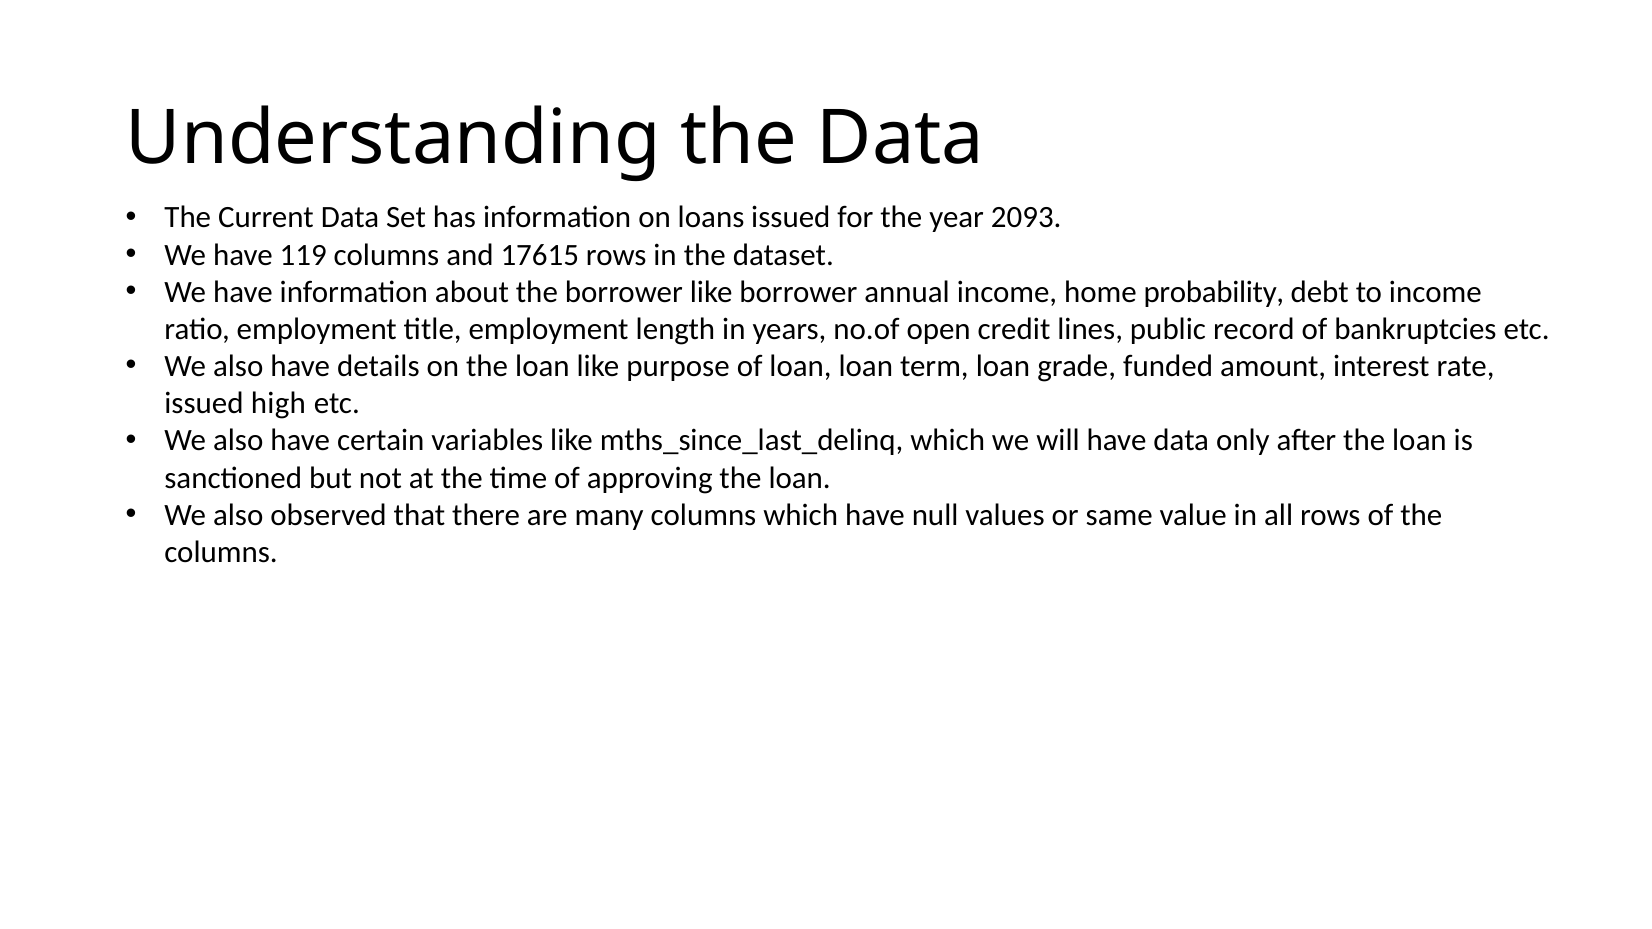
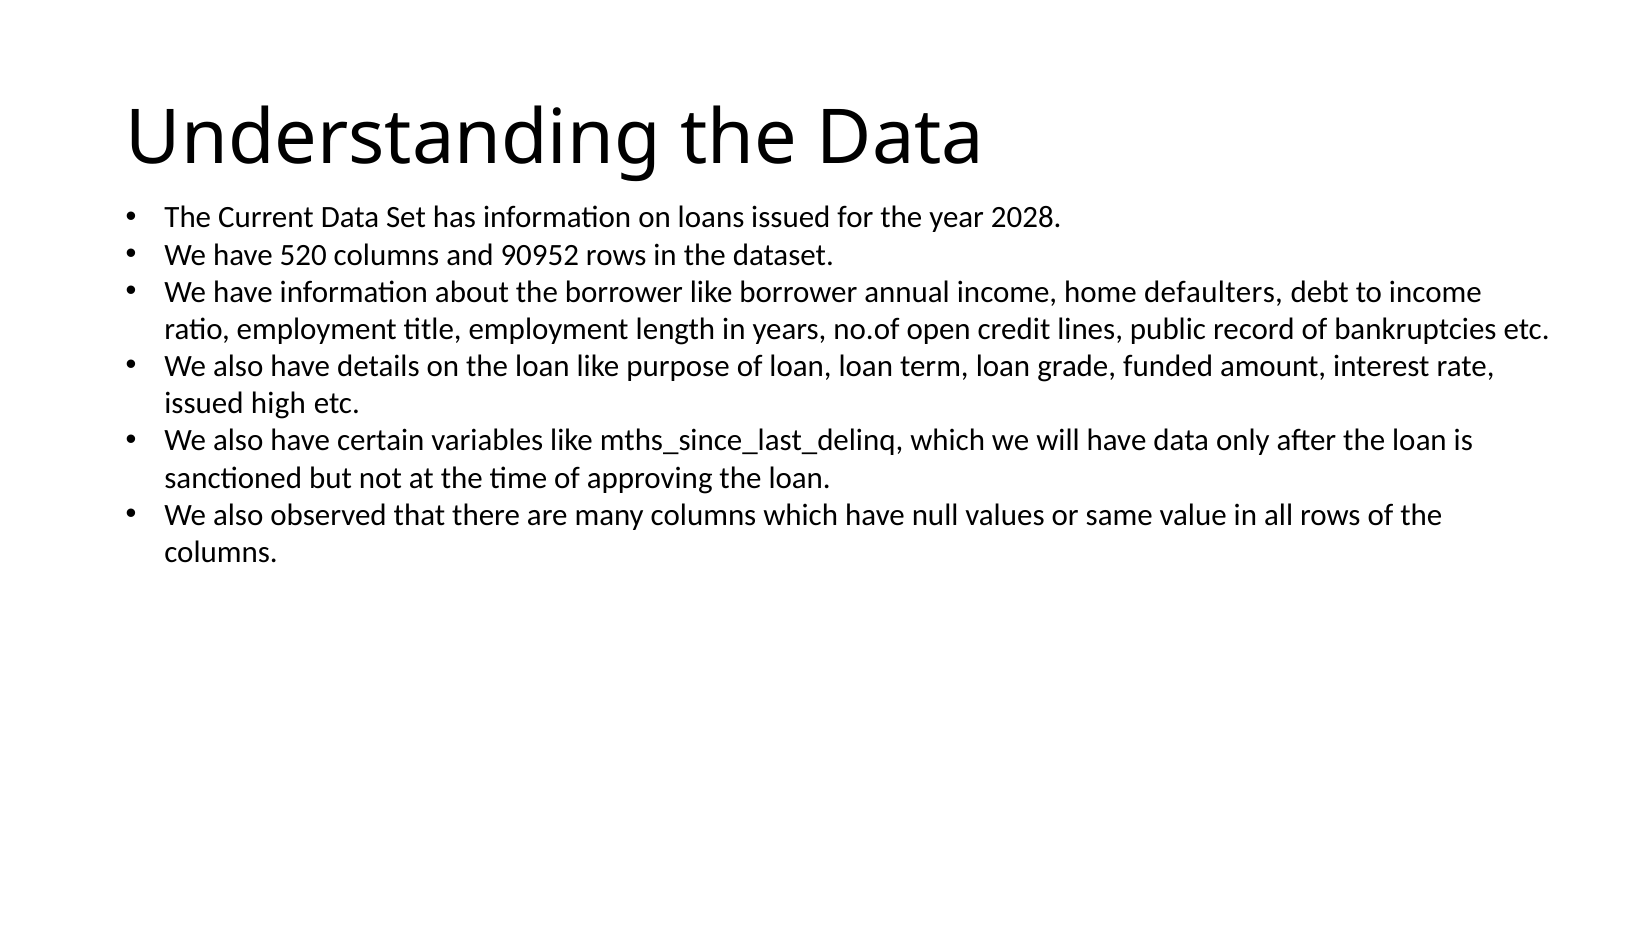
2093: 2093 -> 2028
119: 119 -> 520
17615: 17615 -> 90952
probability: probability -> defaulters
